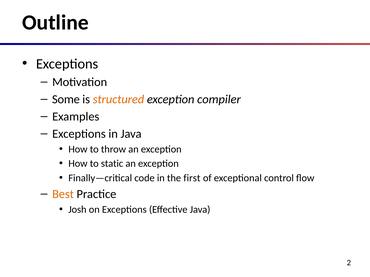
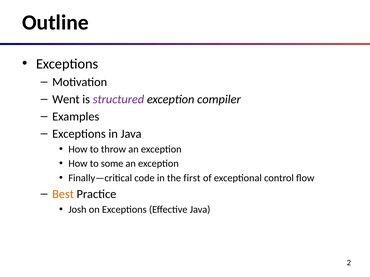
Some: Some -> Went
structured colour: orange -> purple
static: static -> some
